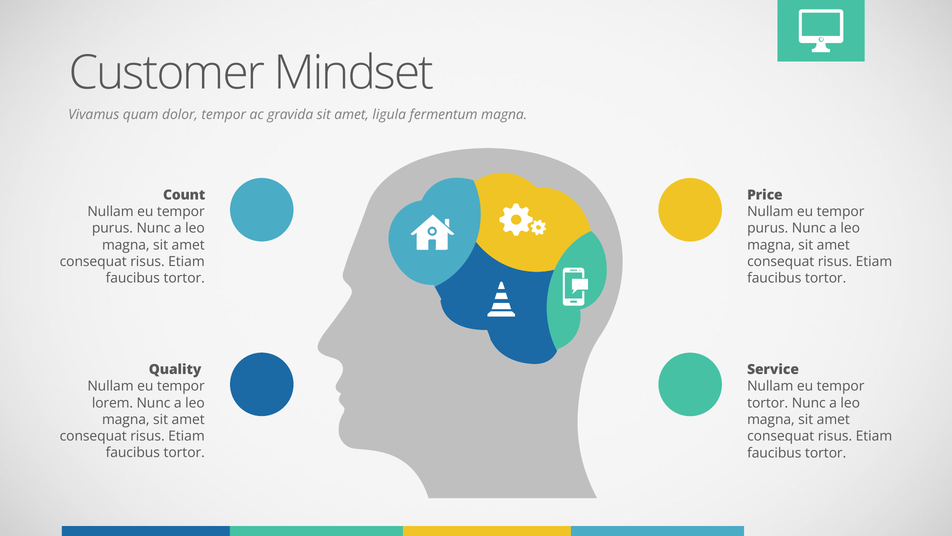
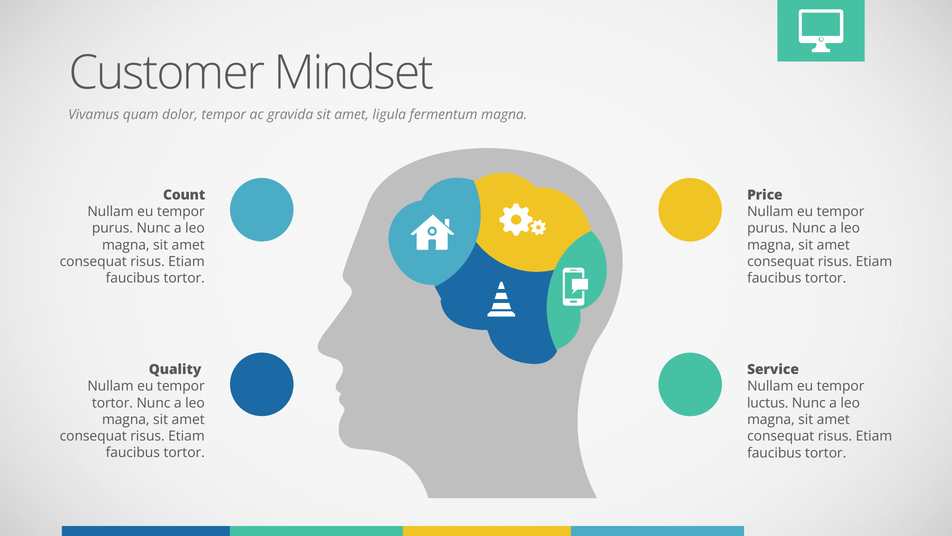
lorem at (112, 403): lorem -> tortor
tortor at (768, 403): tortor -> luctus
